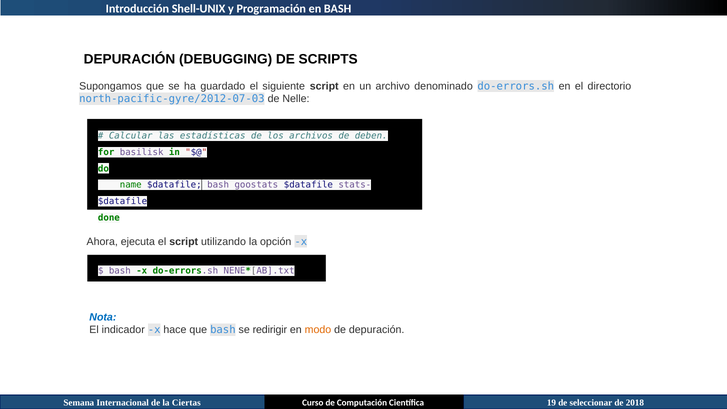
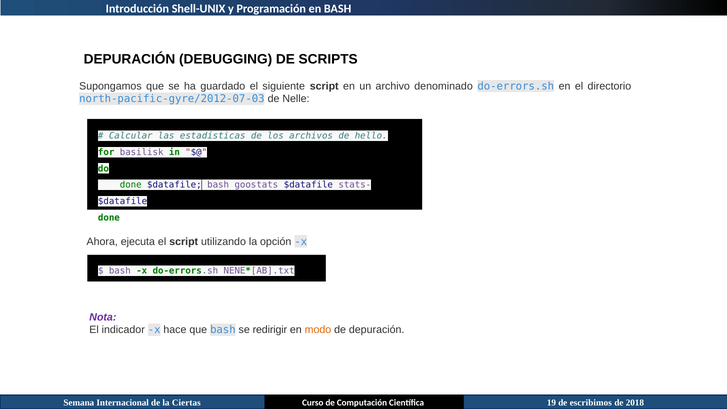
deben: deben -> hello
name at (131, 185): name -> done
Nota colour: blue -> purple
seleccionar: seleccionar -> escribimos
